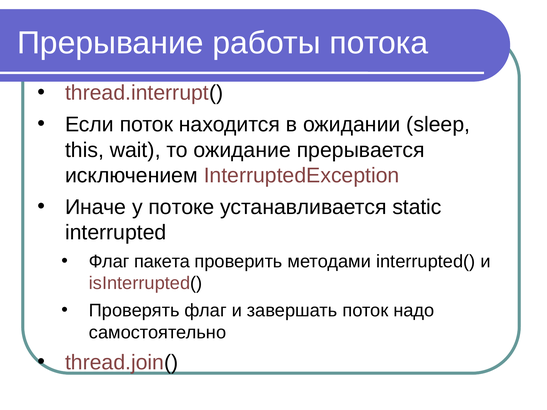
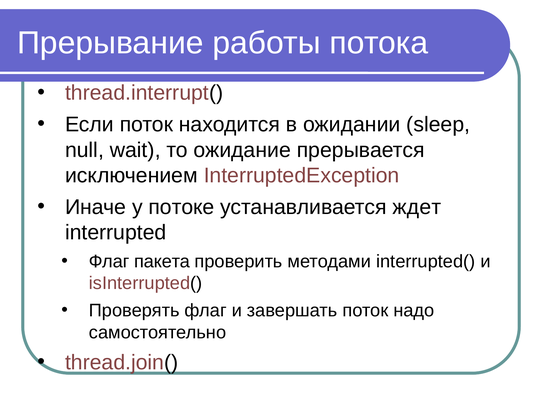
this: this -> null
static: static -> ждет
